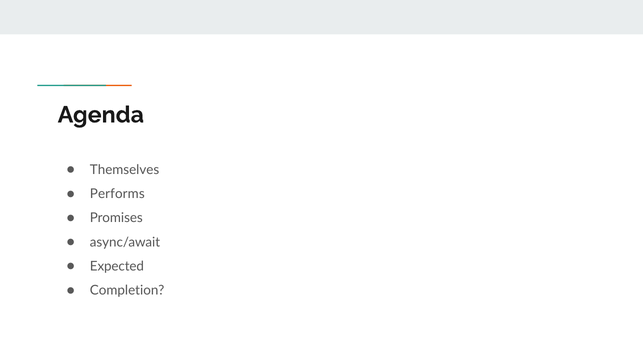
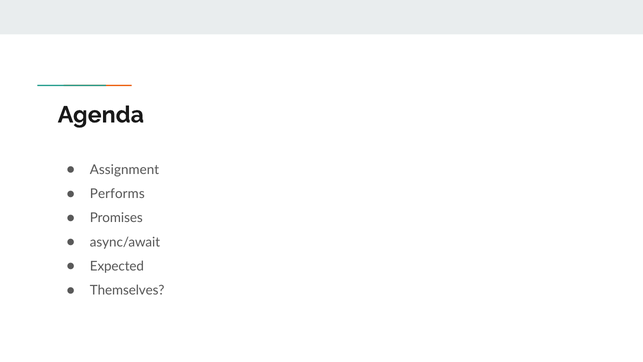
Themselves: Themselves -> Assignment
Completion: Completion -> Themselves
